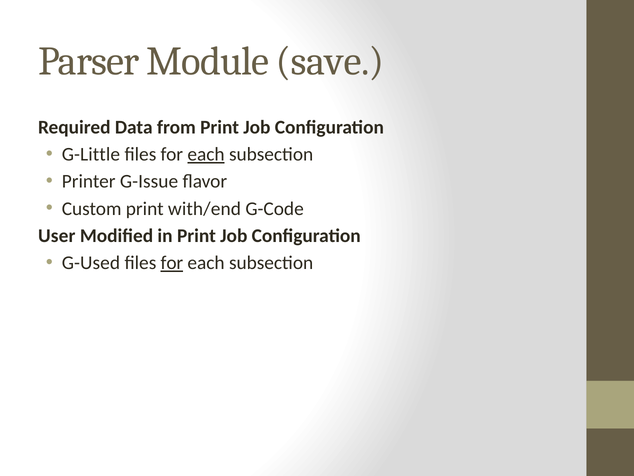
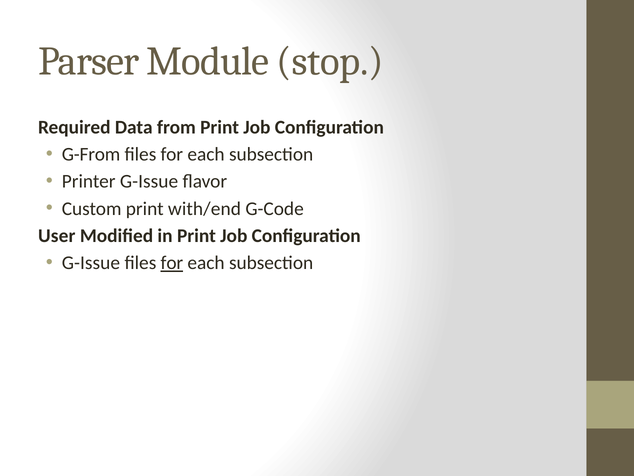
save: save -> stop
G-Little: G-Little -> G-From
each at (206, 154) underline: present -> none
G-Used at (91, 263): G-Used -> G-Issue
